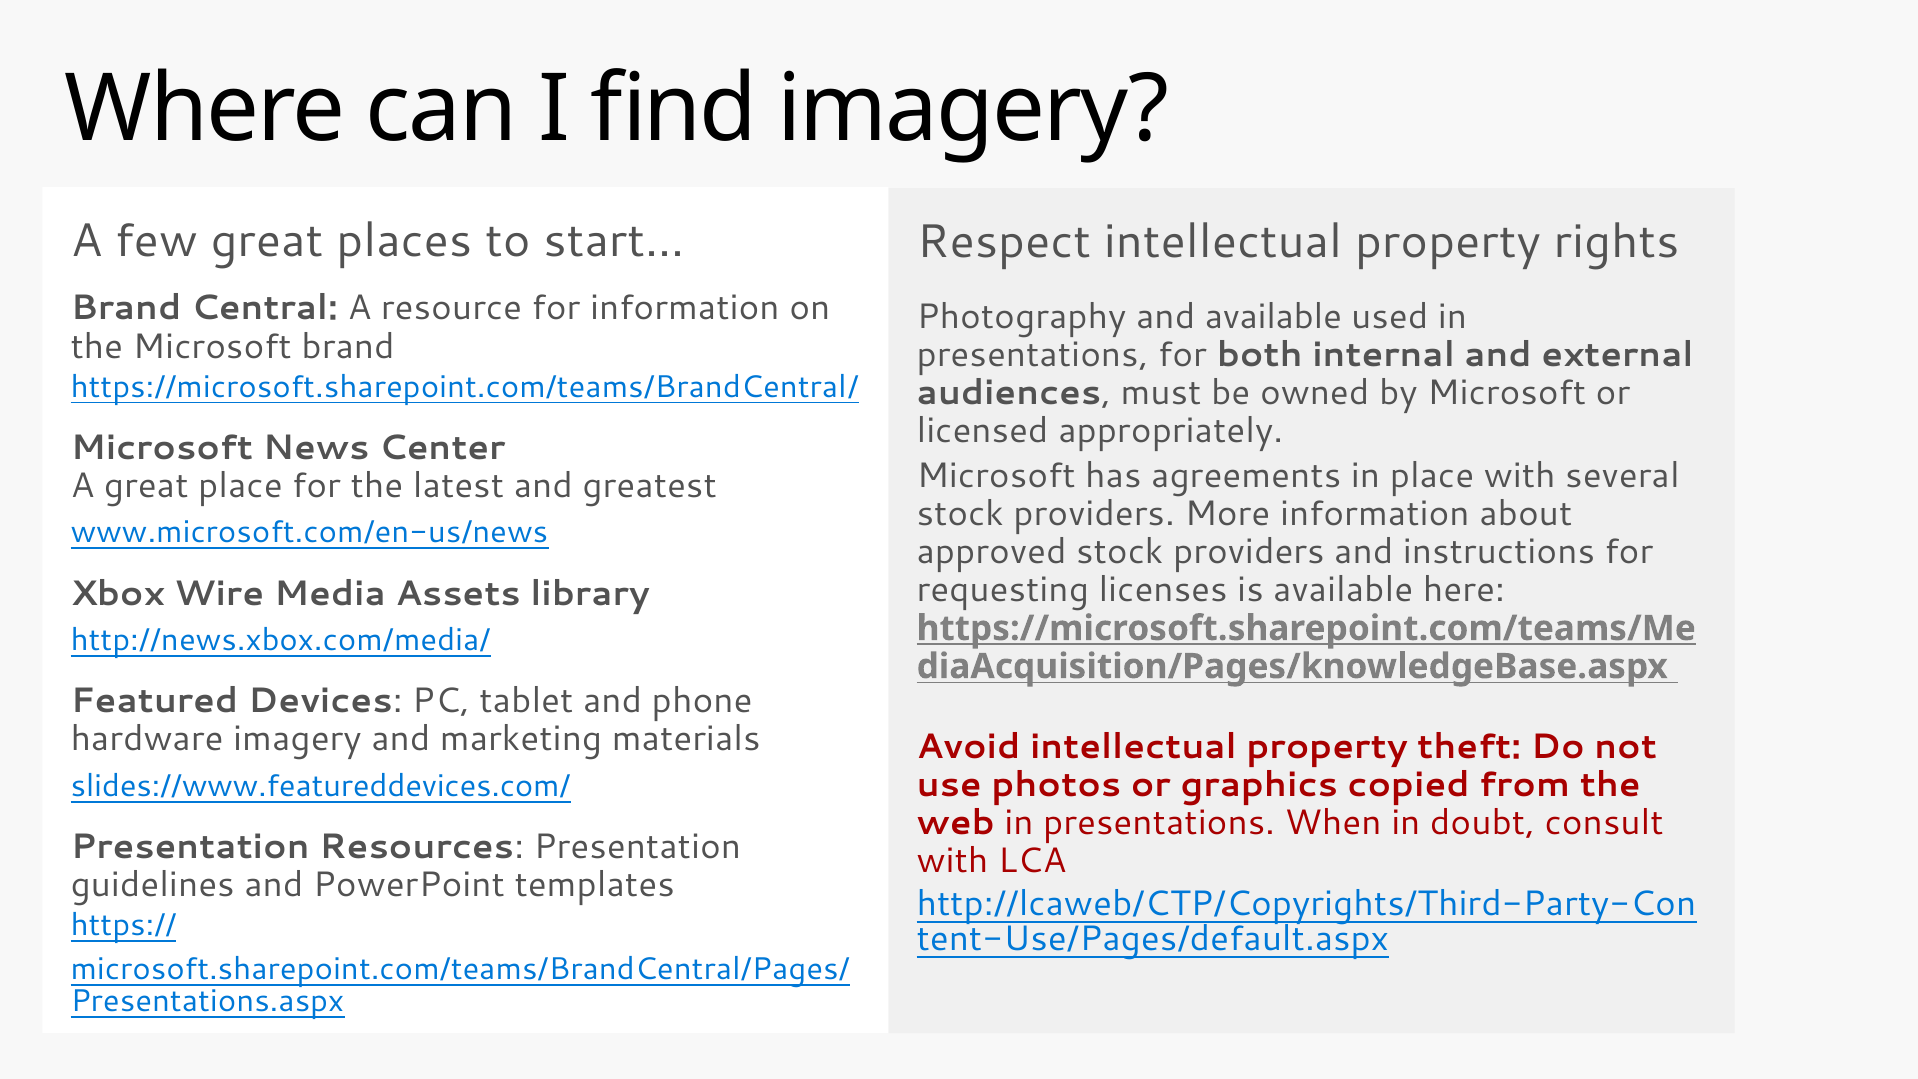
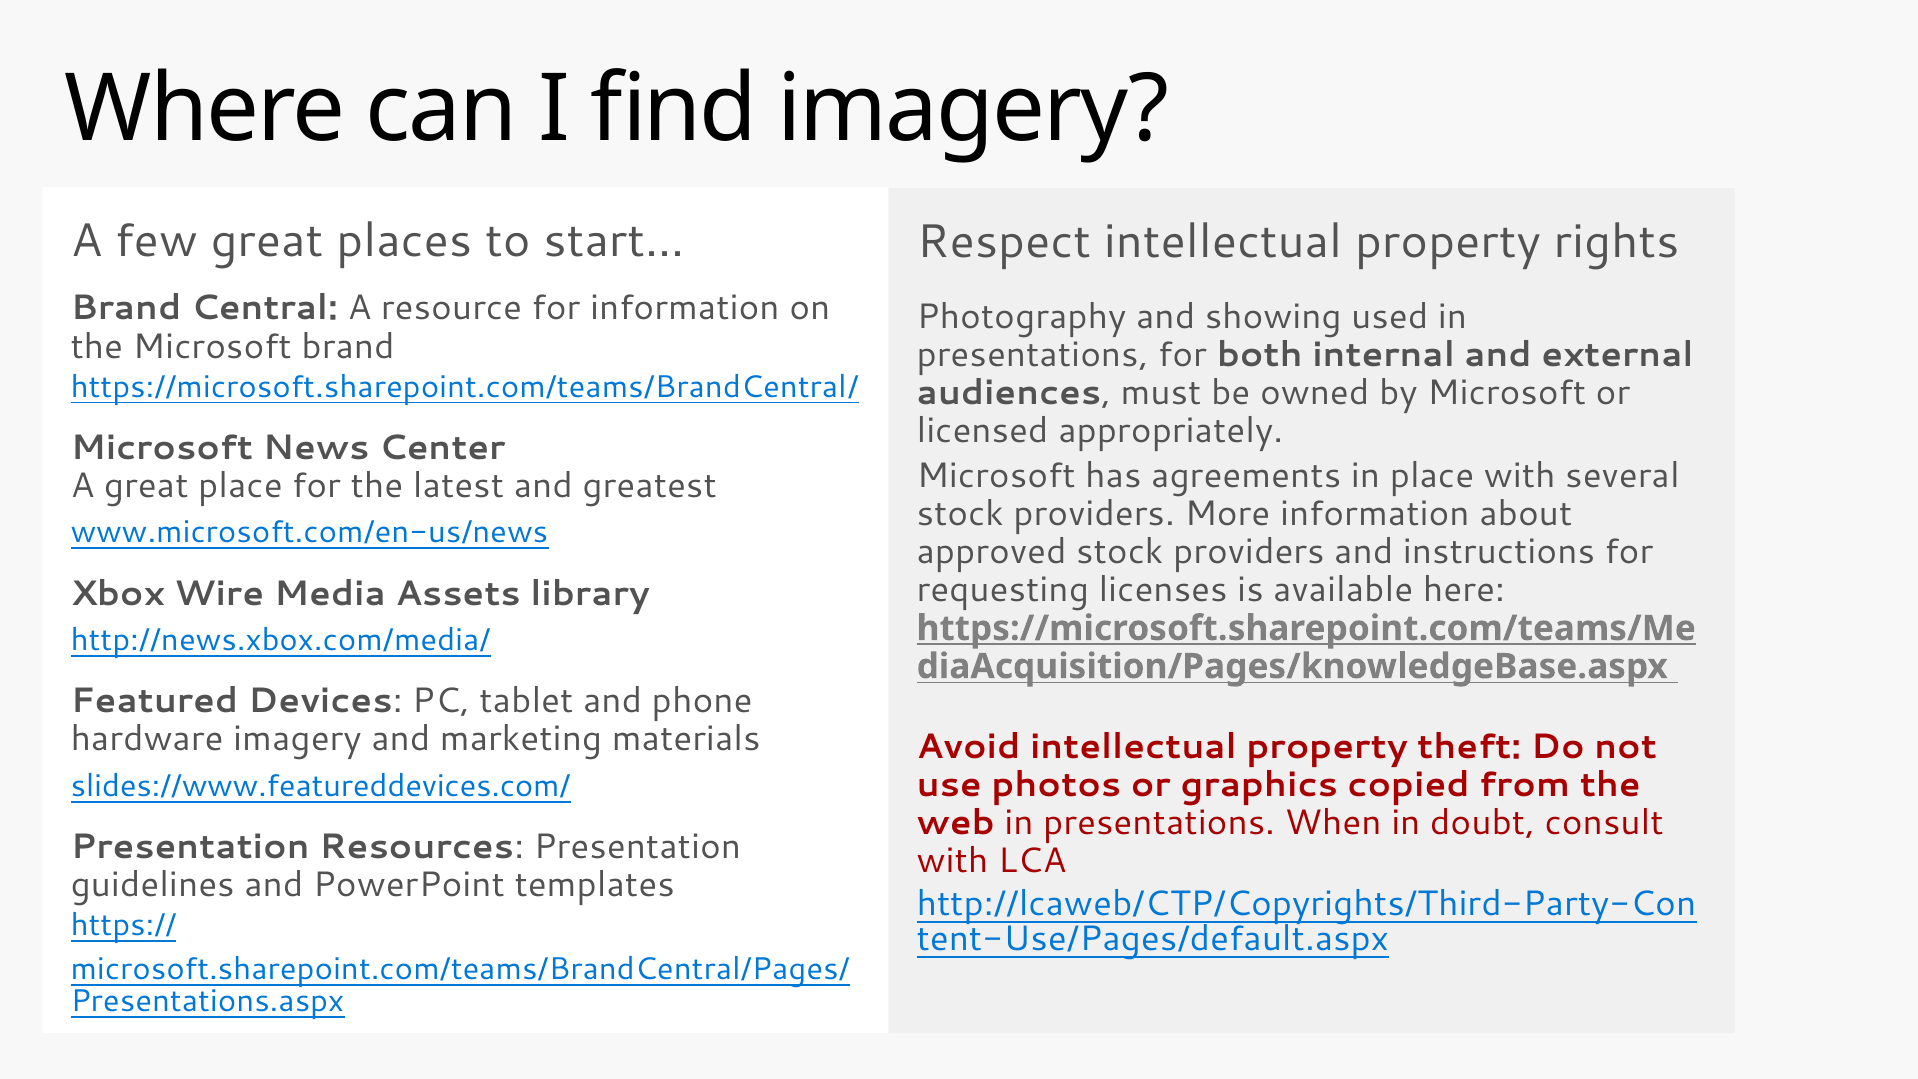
and available: available -> showing
